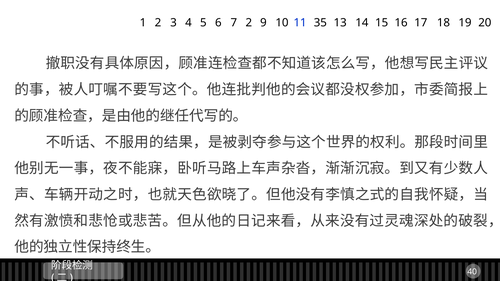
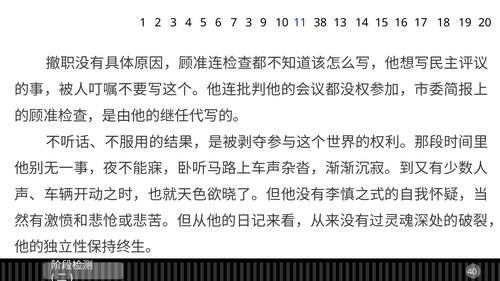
7 2: 2 -> 3
35: 35 -> 38
